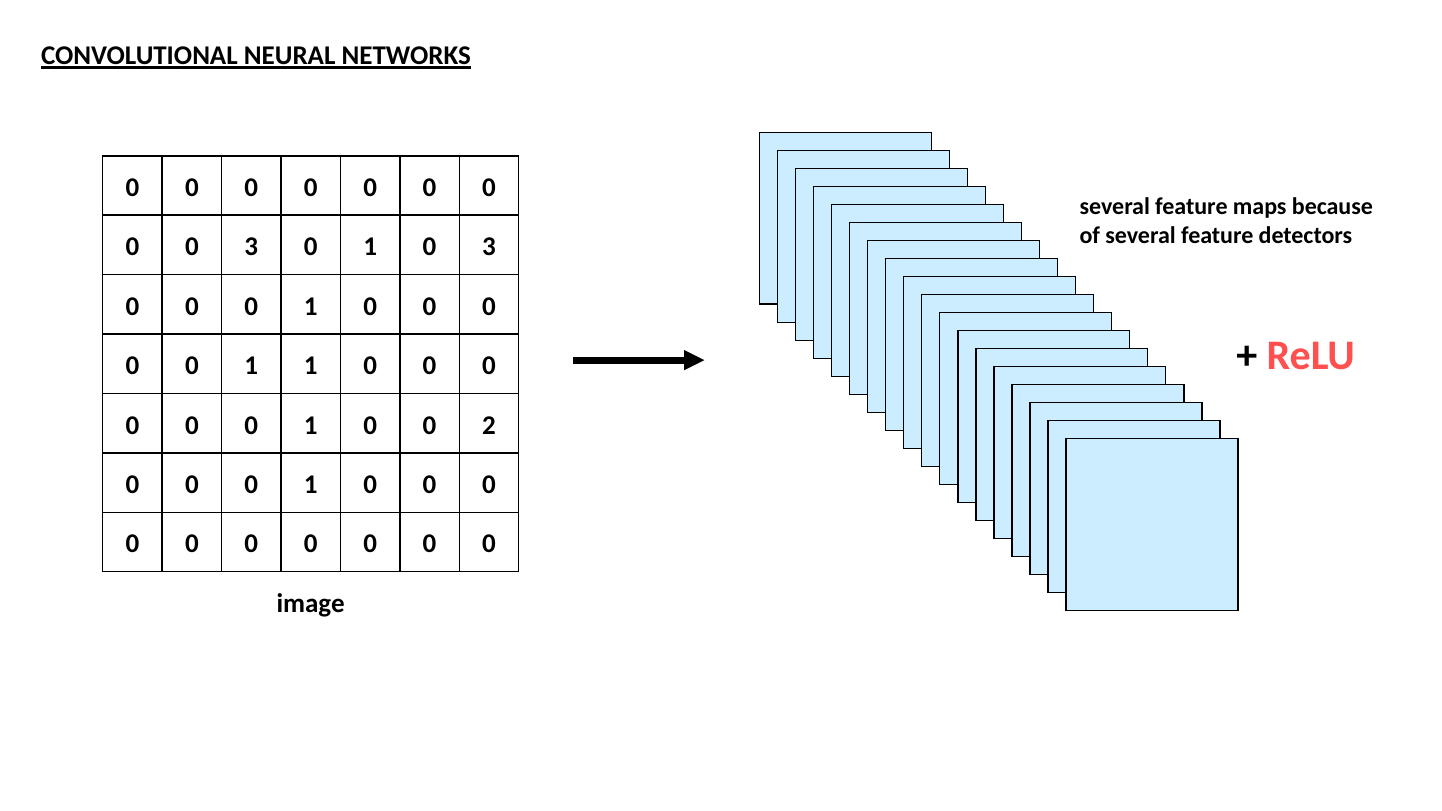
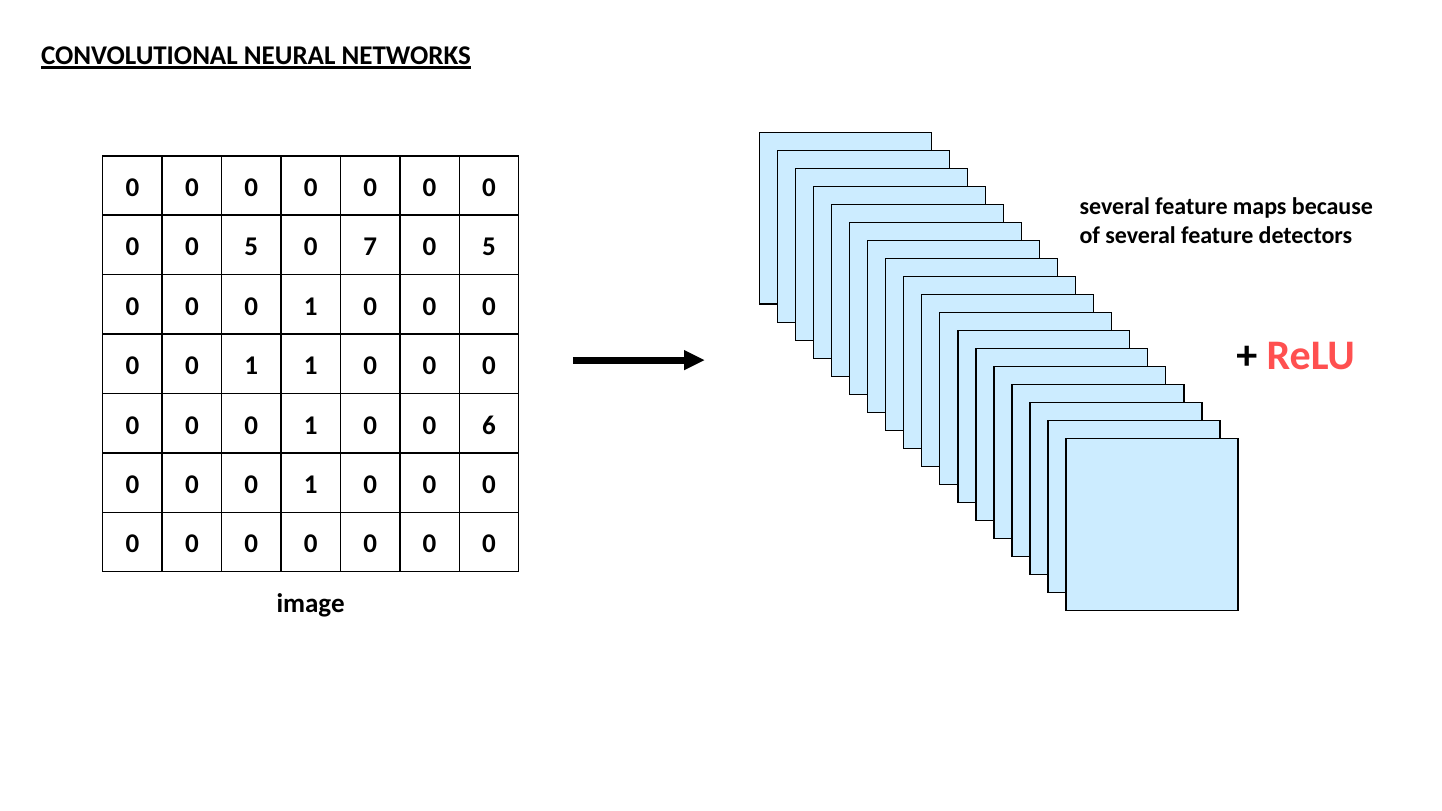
0 0 3: 3 -> 5
1 at (370, 247): 1 -> 7
3 at (489, 247): 3 -> 5
2: 2 -> 6
